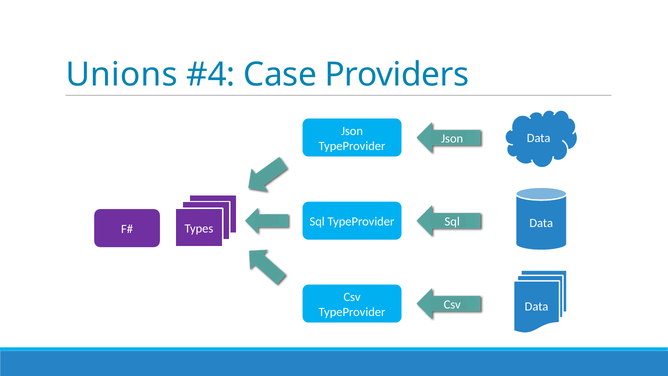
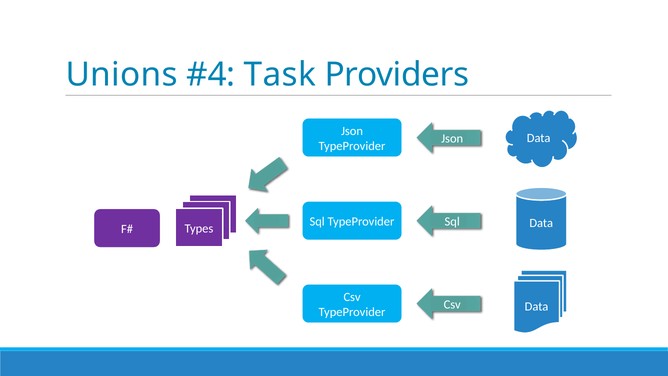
Case: Case -> Task
